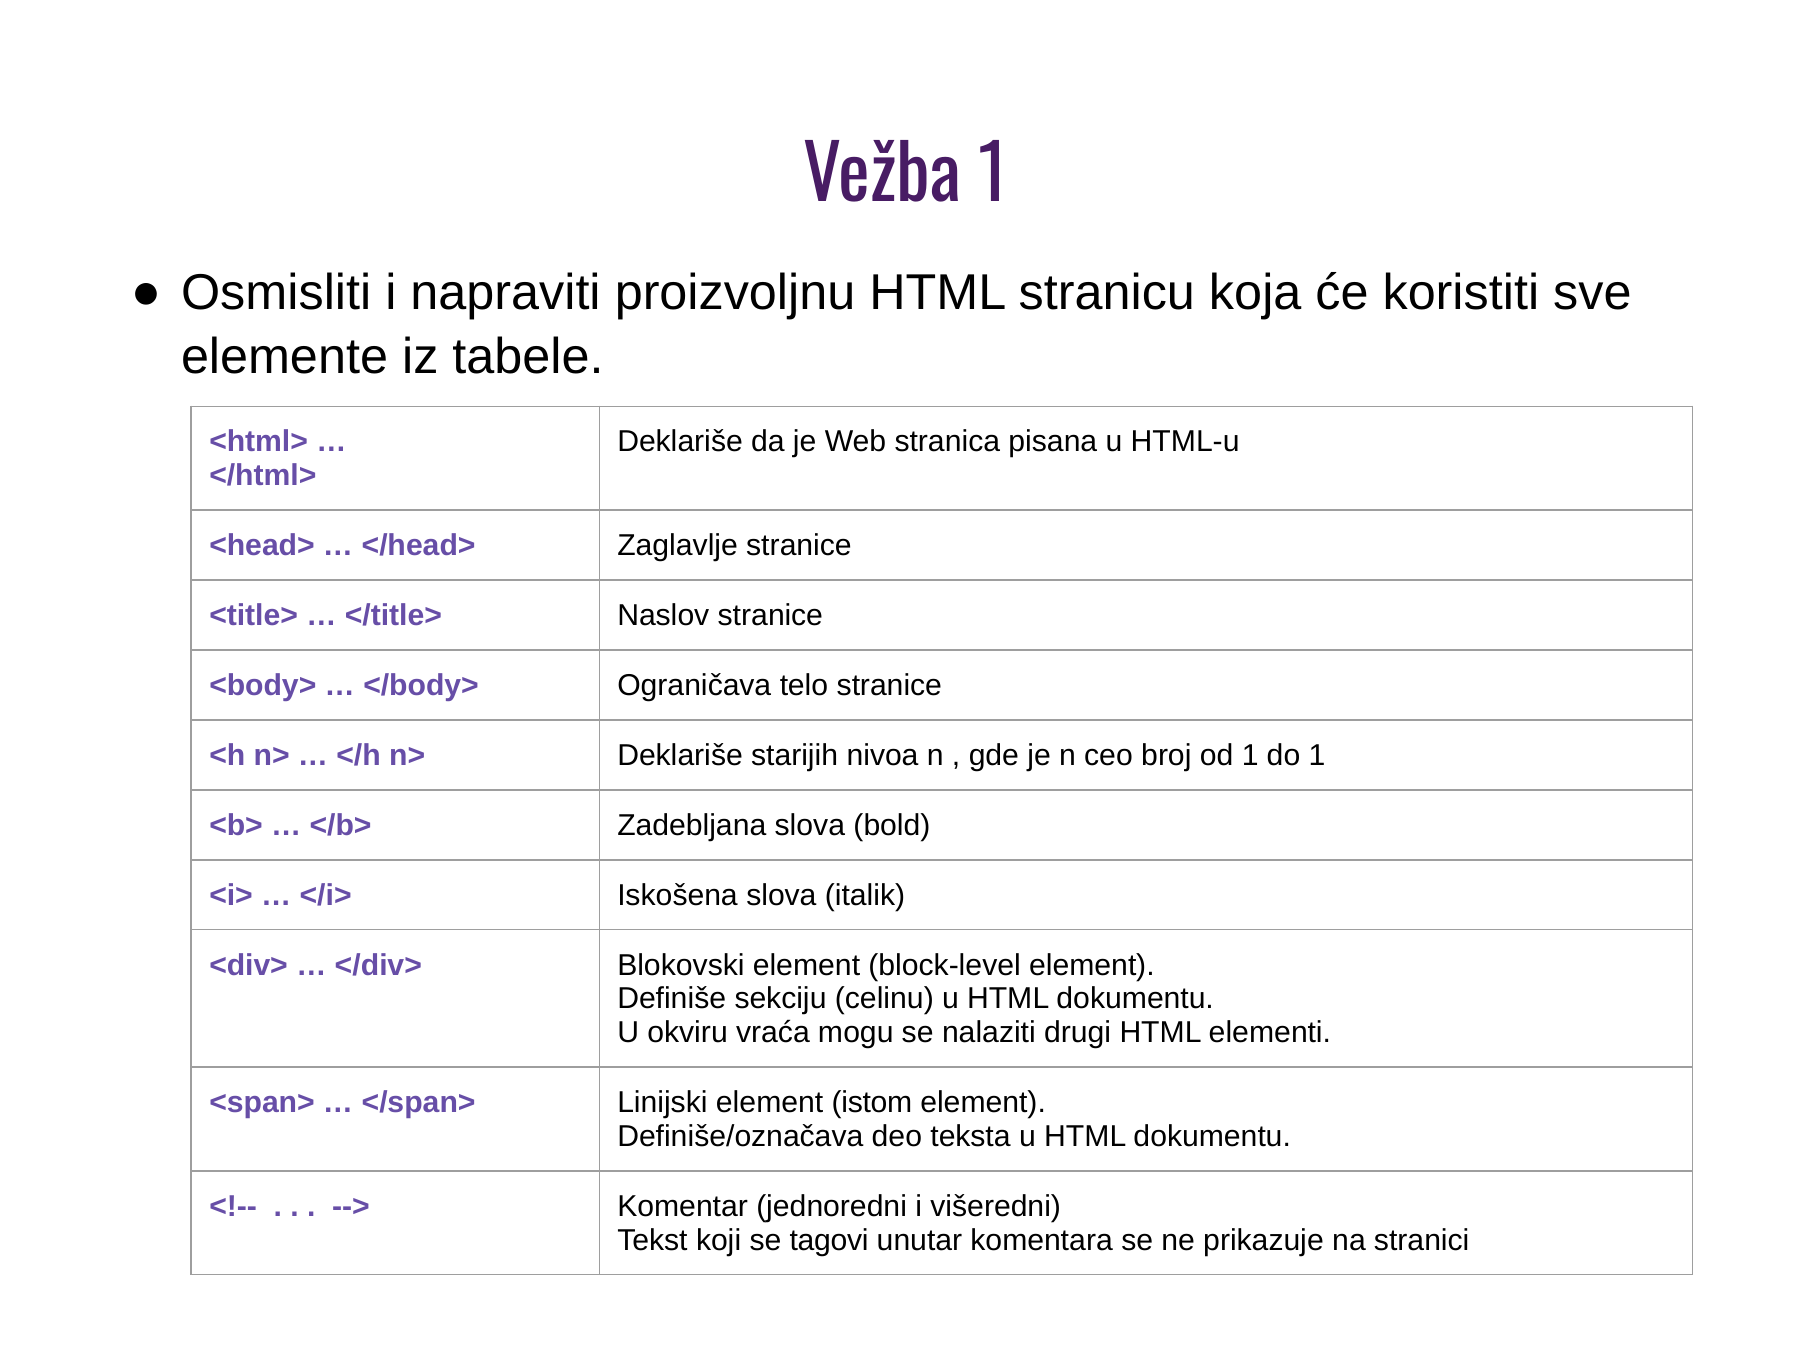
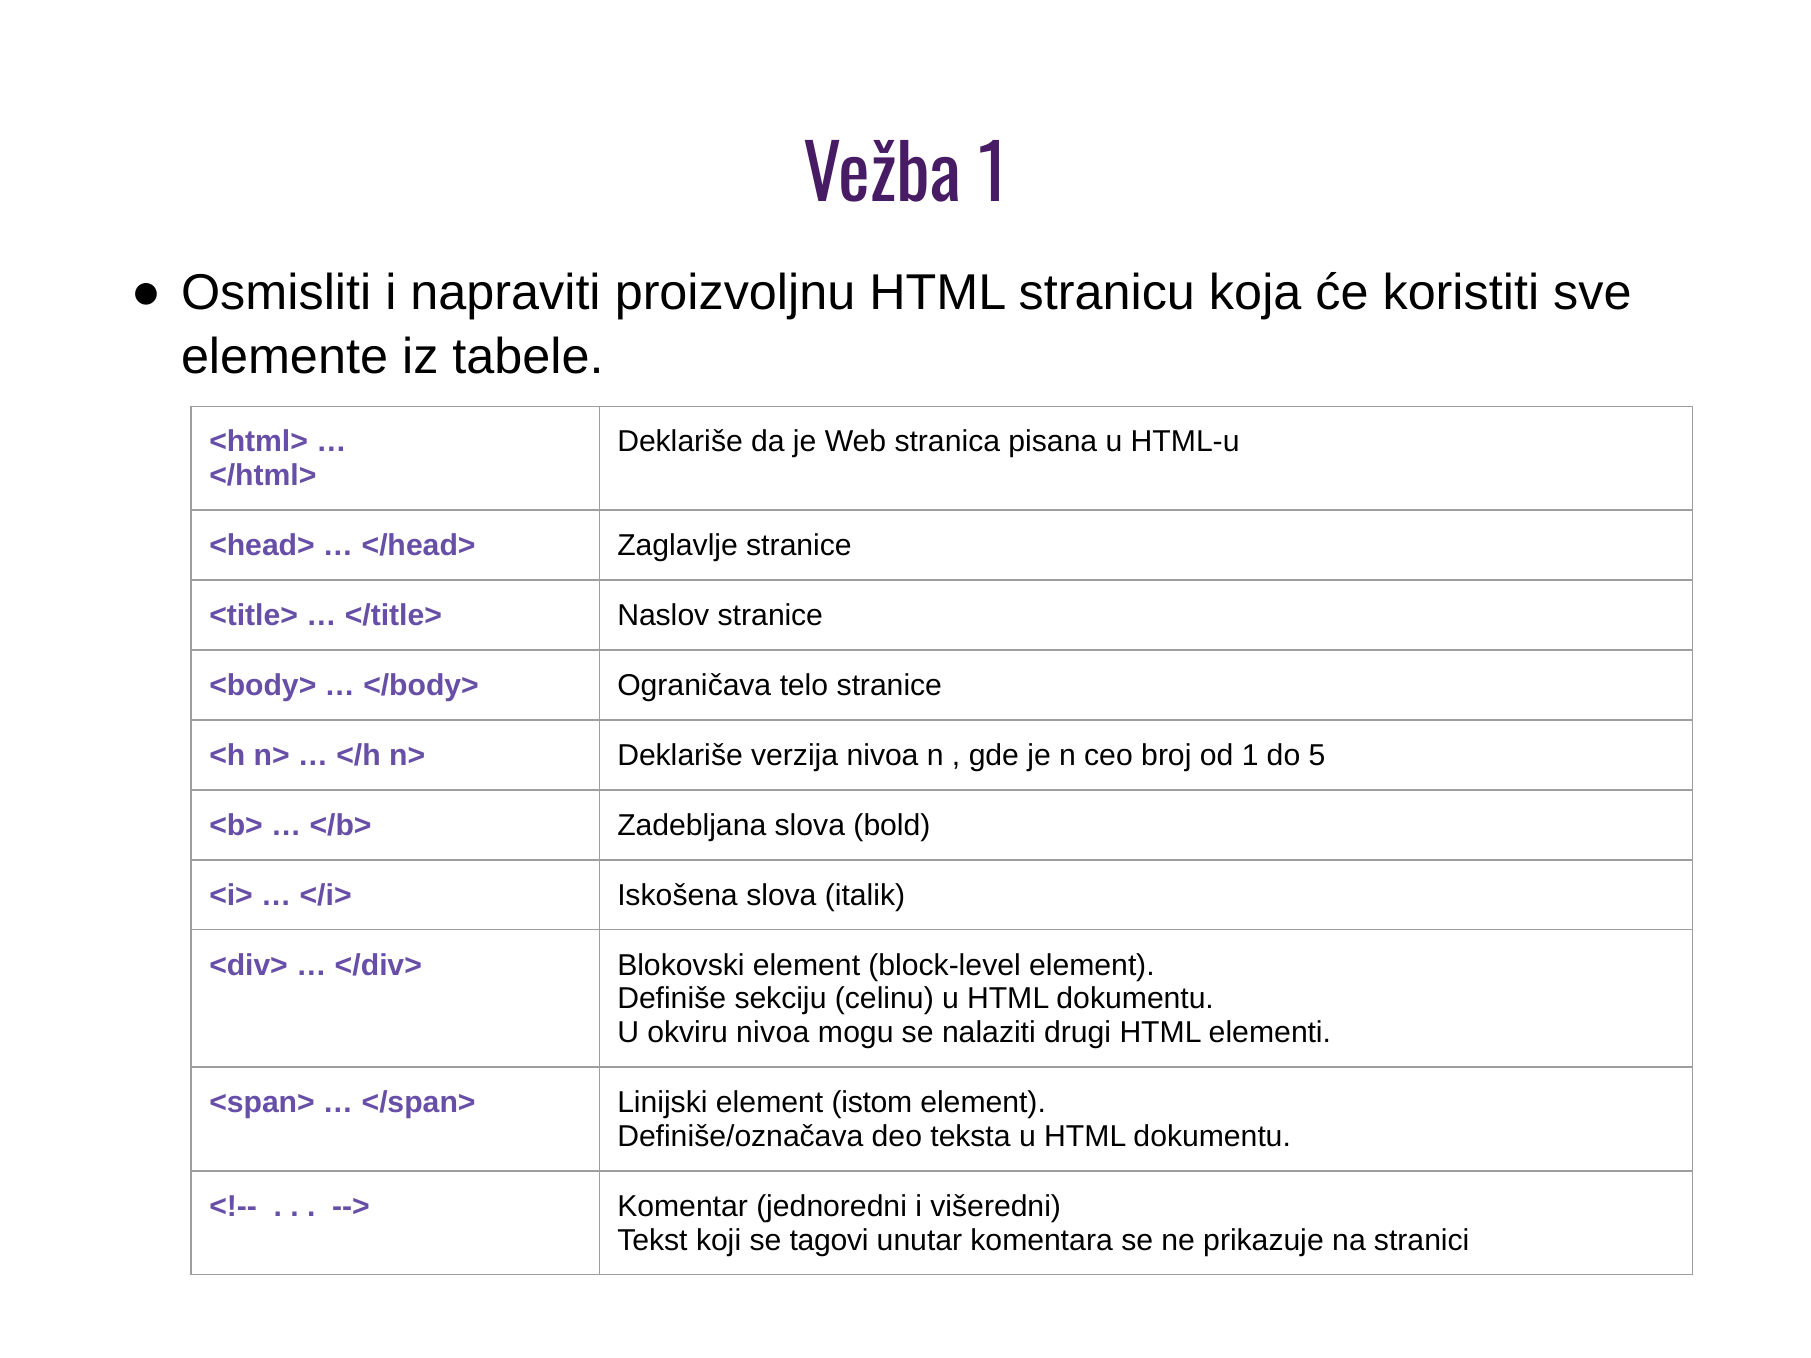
starijih: starijih -> verzija
do 1: 1 -> 5
okviru vraća: vraća -> nivoa
